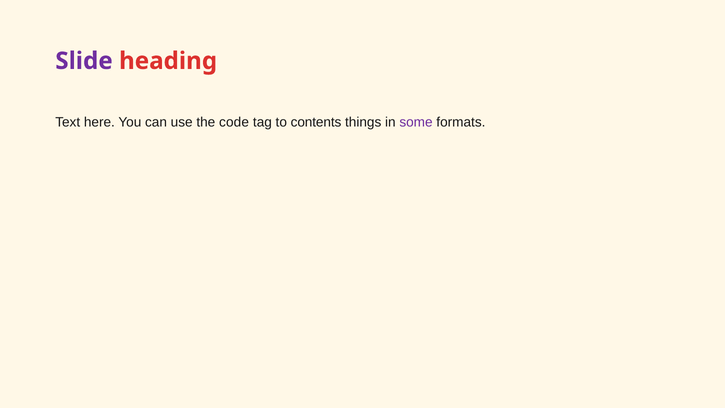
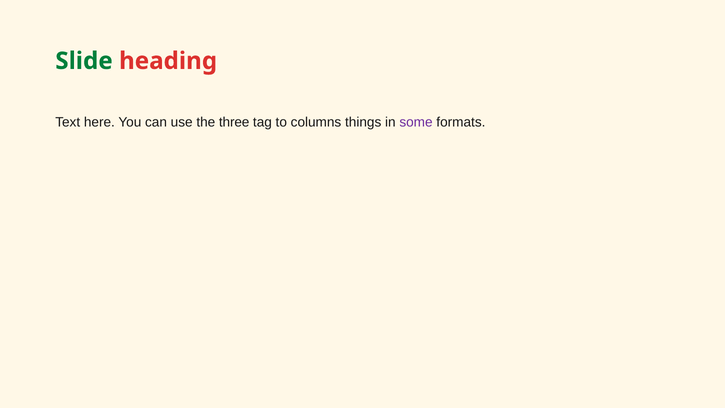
Slide colour: purple -> green
code: code -> three
contents: contents -> columns
